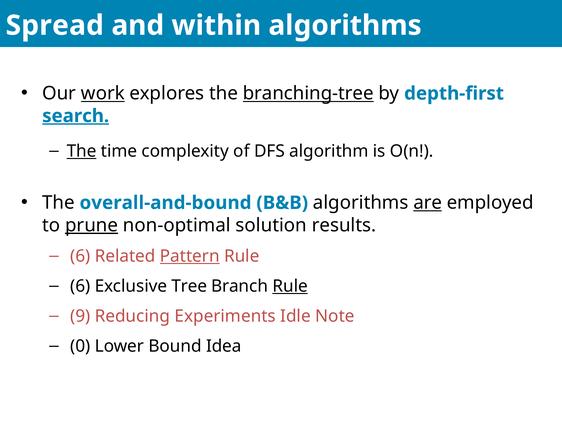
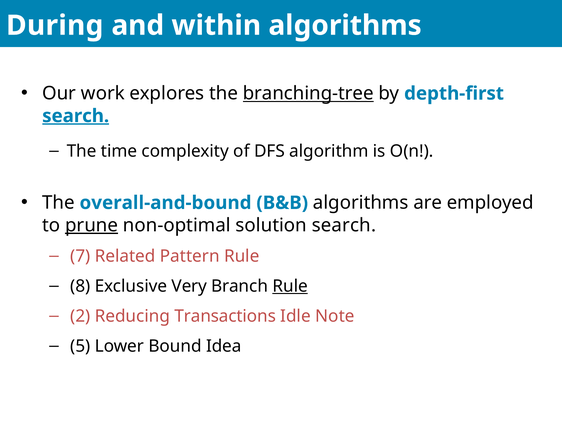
Spread: Spread -> During
work underline: present -> none
The at (82, 151) underline: present -> none
are underline: present -> none
solution results: results -> search
6 at (80, 256): 6 -> 7
Pattern underline: present -> none
6 at (80, 286): 6 -> 8
Tree: Tree -> Very
9: 9 -> 2
Experiments: Experiments -> Transactions
0: 0 -> 5
